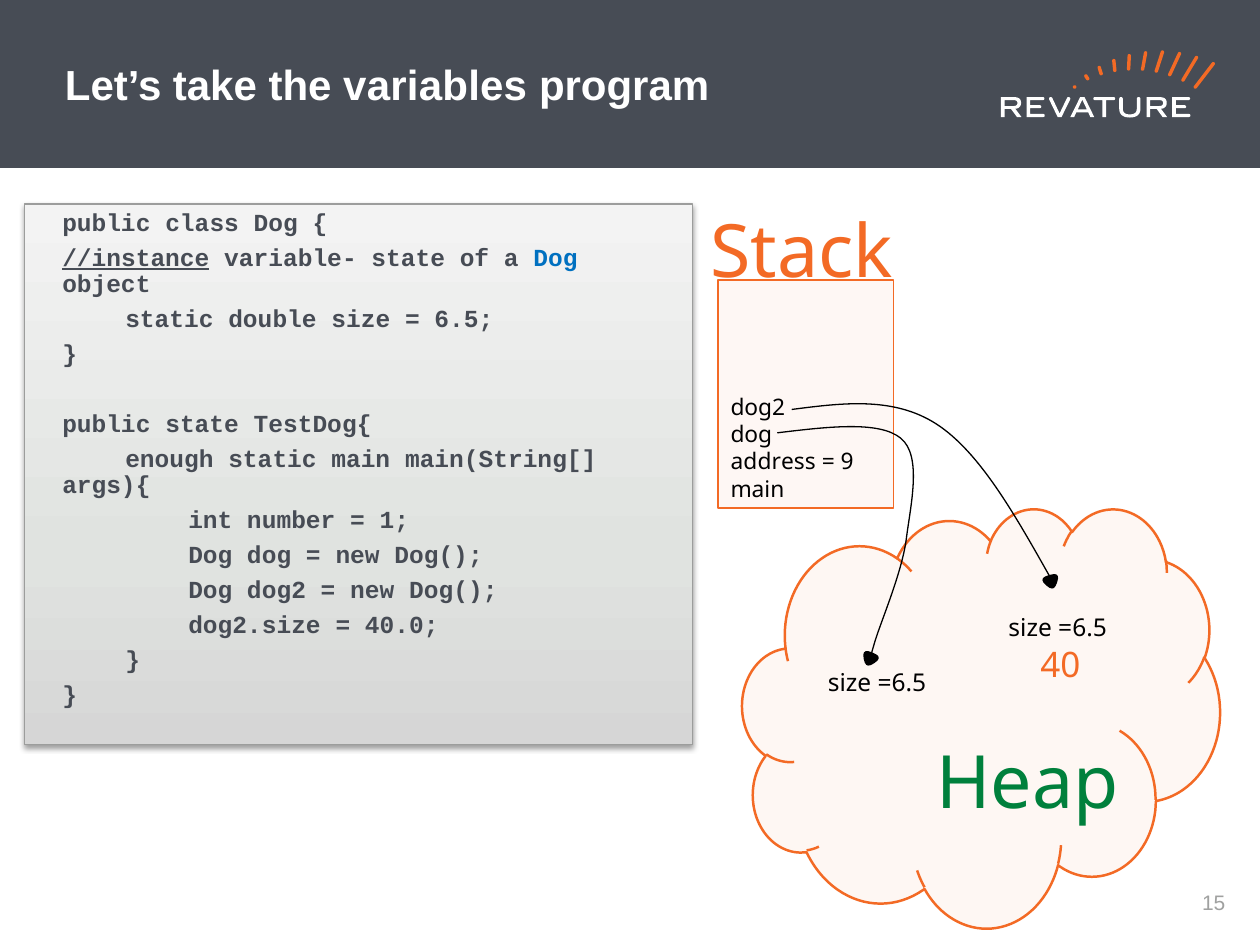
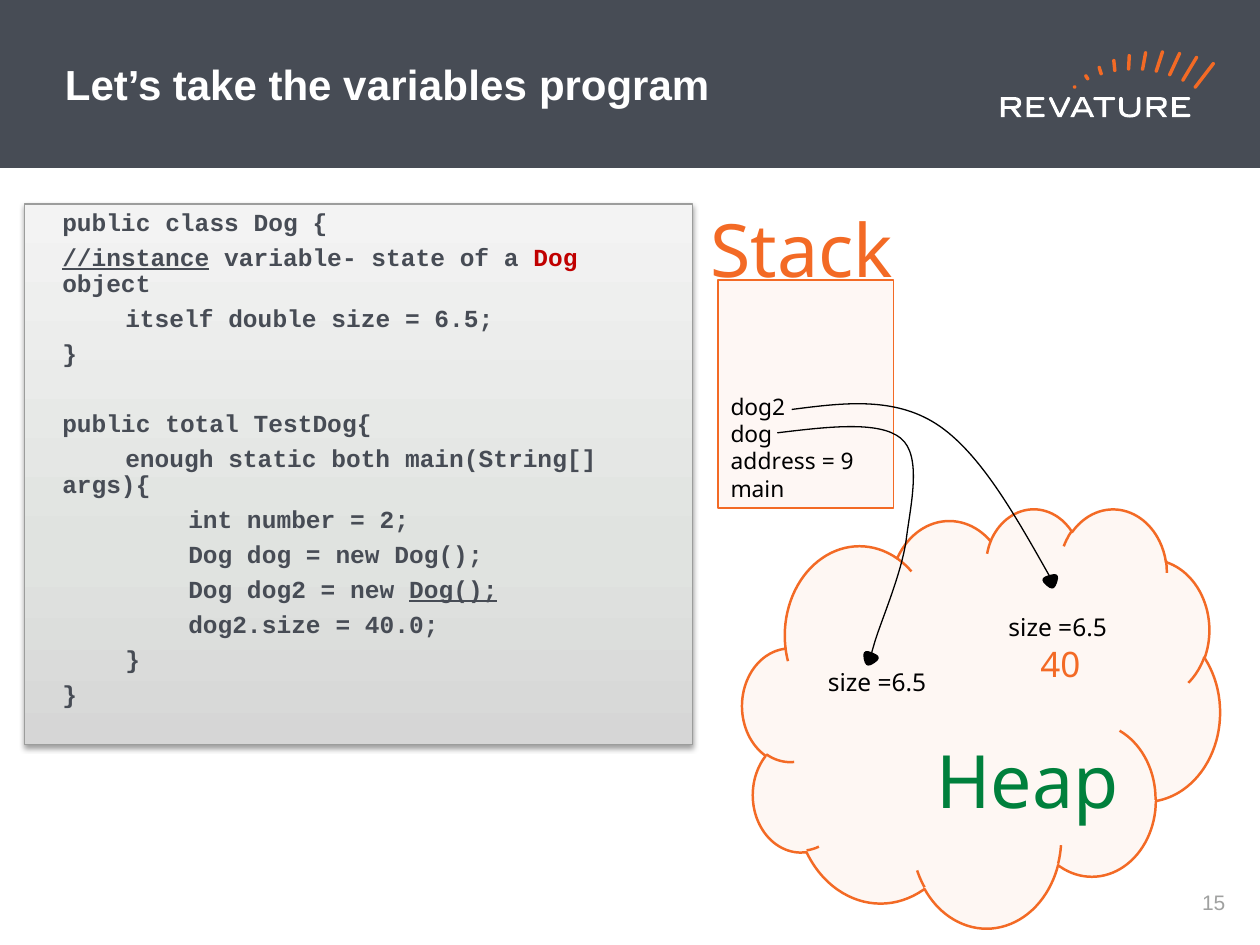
Dog at (555, 258) colour: blue -> red
static at (169, 320): static -> itself
public state: state -> total
static main: main -> both
1: 1 -> 2
Dog( at (453, 590) underline: none -> present
